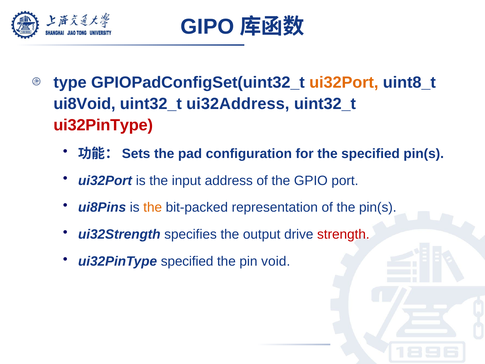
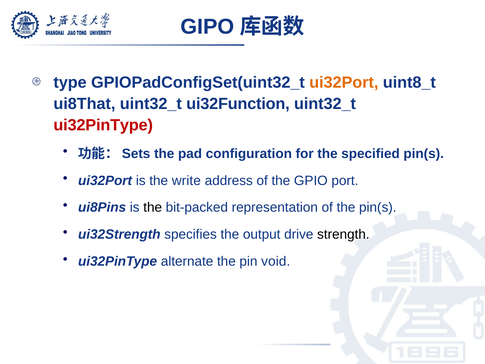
ui8Void: ui8Void -> ui8That
ui32Address: ui32Address -> ui32Function
input: input -> write
the at (153, 207) colour: orange -> black
strength colour: red -> black
ui32PinType specified: specified -> alternate
